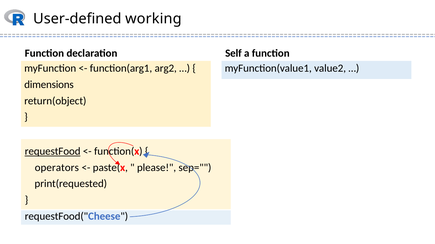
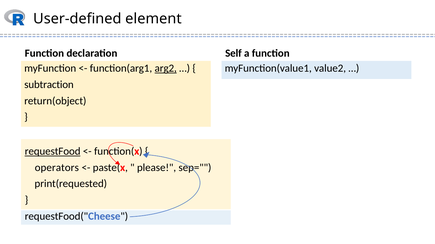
working: working -> element
arg2 underline: none -> present
dimensions: dimensions -> subtraction
